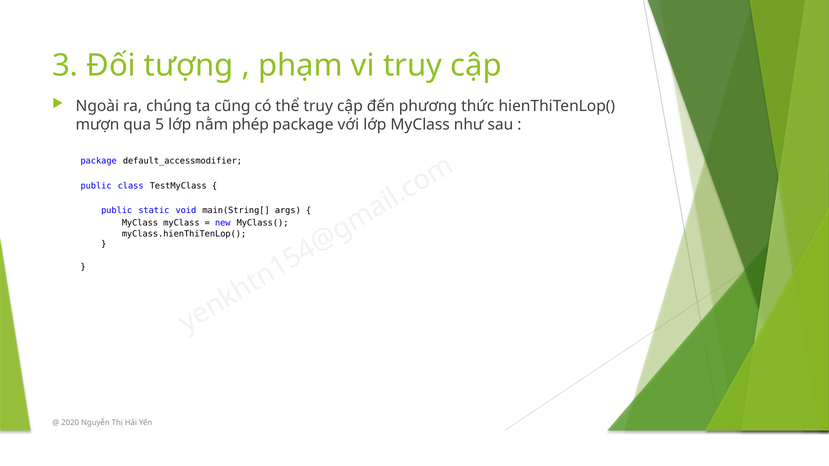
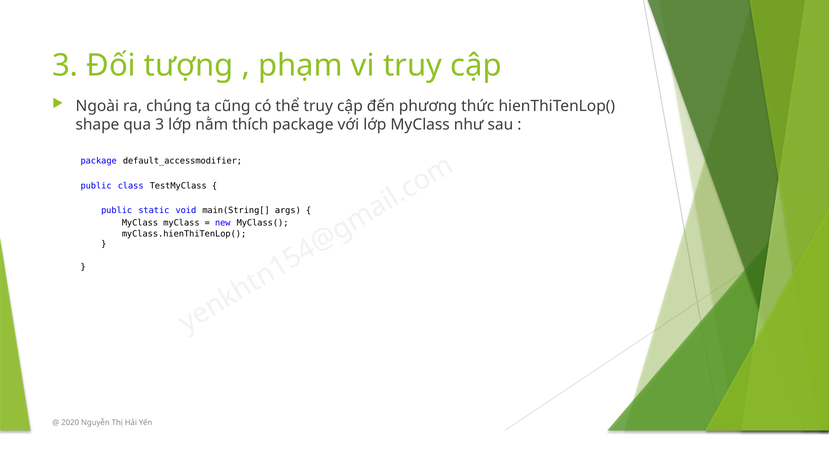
mượn: mượn -> shape
qua 5: 5 -> 3
phép: phép -> thích
